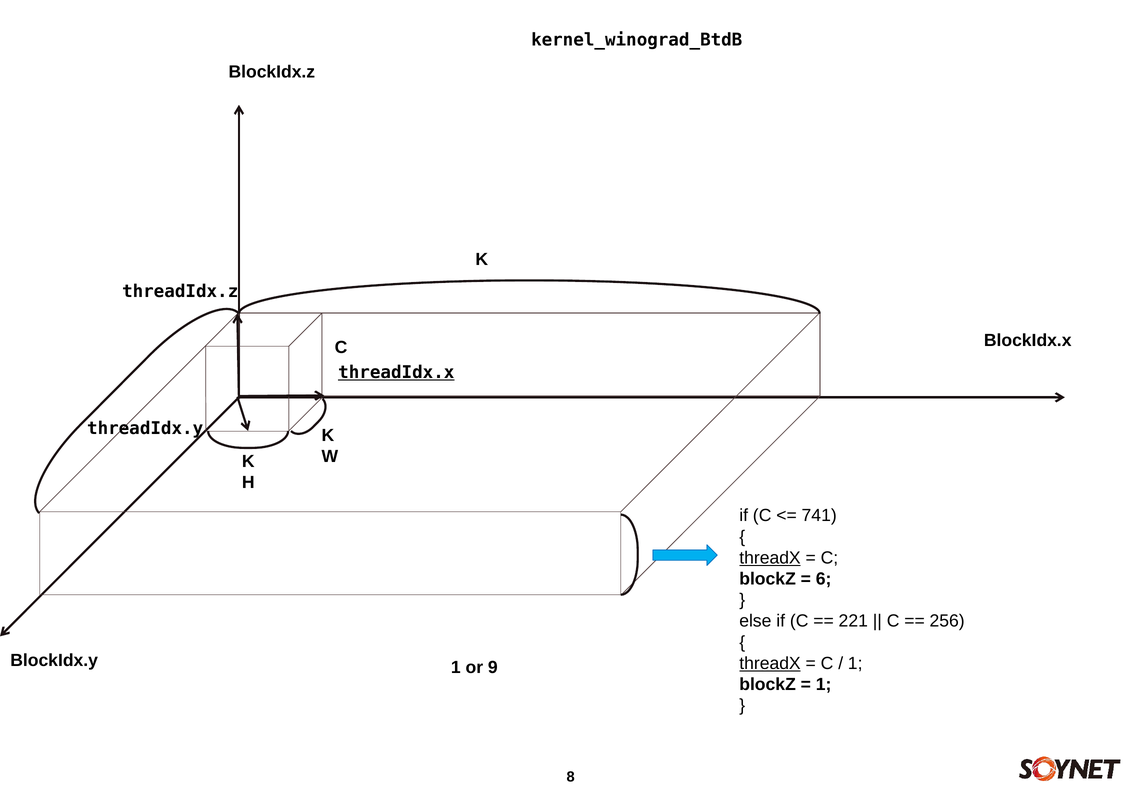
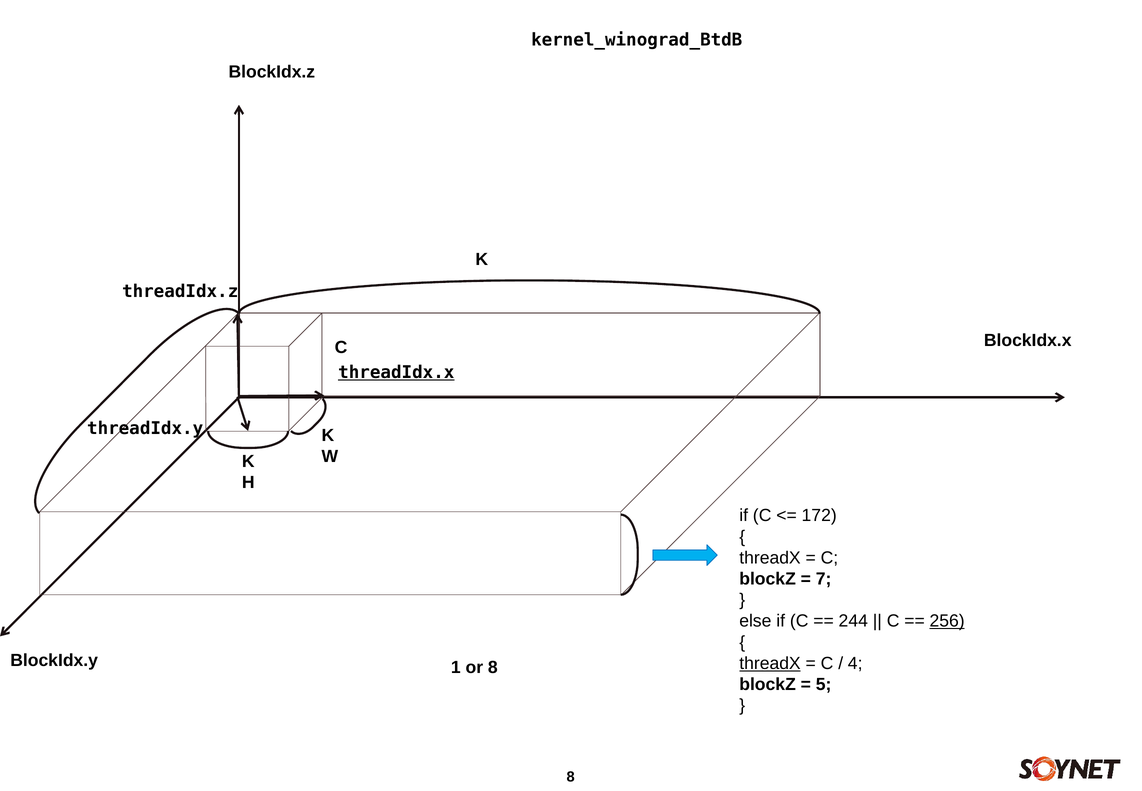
741: 741 -> 172
threadX at (770, 558) underline: present -> none
6: 6 -> 7
221: 221 -> 244
256 underline: none -> present
1 at (855, 663): 1 -> 4
or 9: 9 -> 8
1 at (824, 684): 1 -> 5
